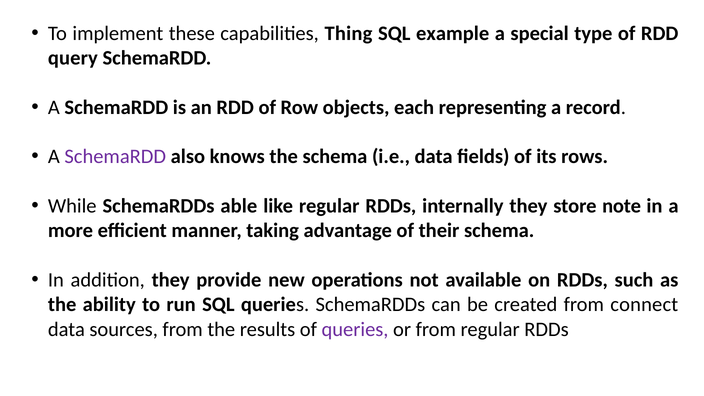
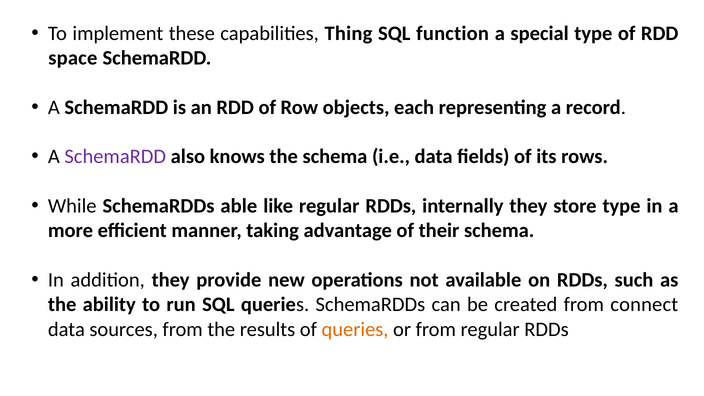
example: example -> function
query: query -> space
store note: note -> type
queries at (355, 329) colour: purple -> orange
